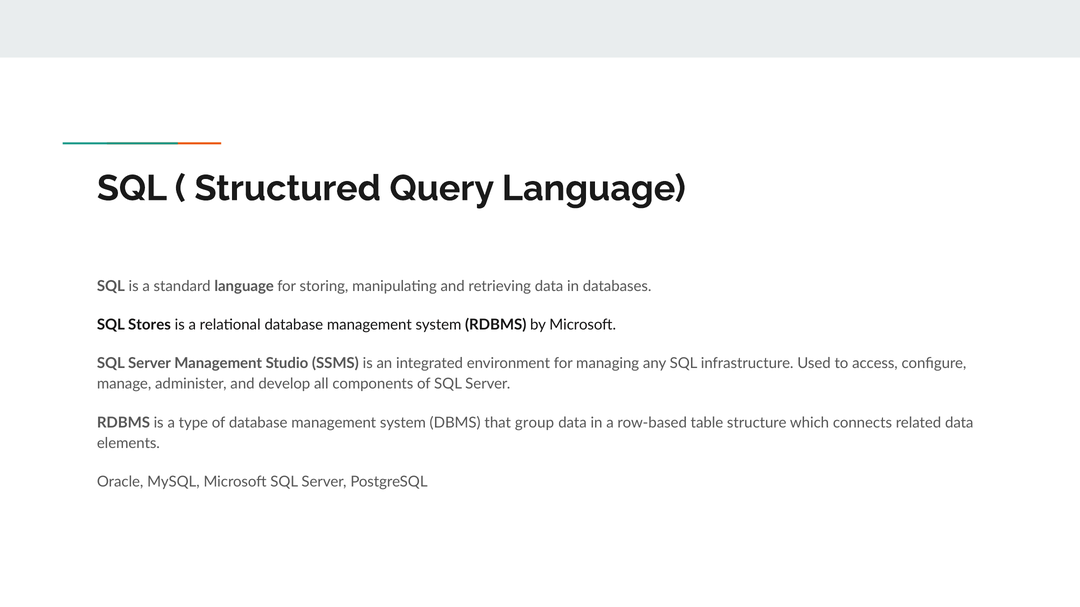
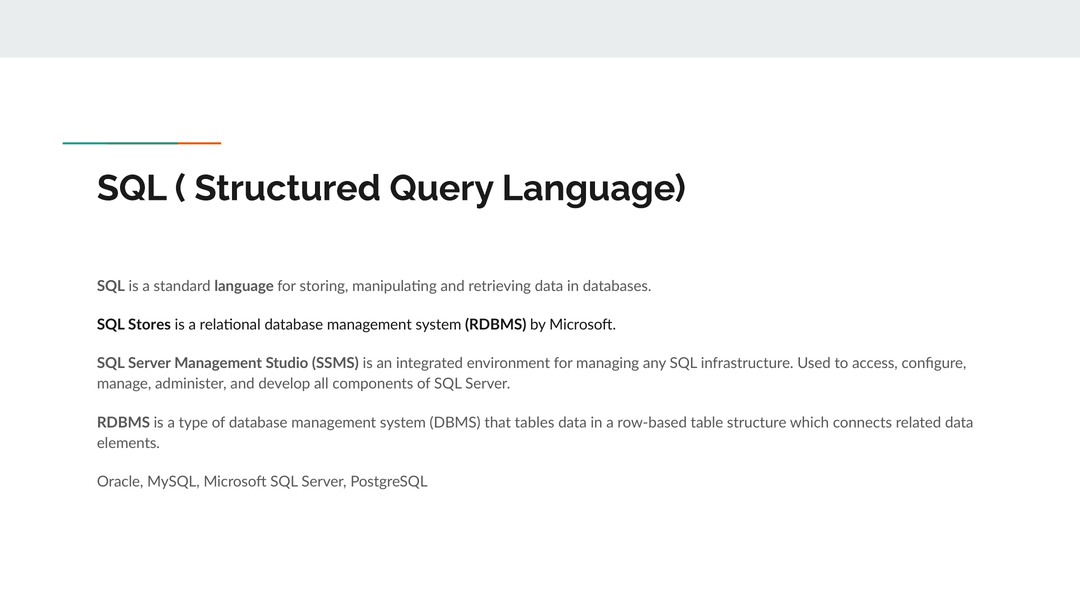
group: group -> tables
